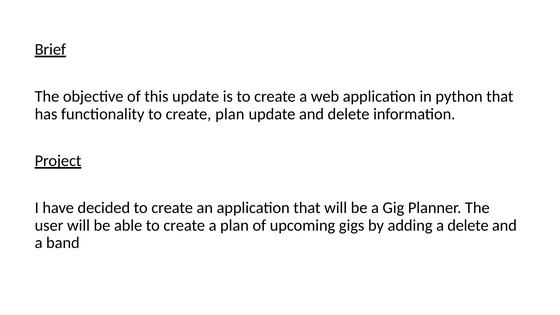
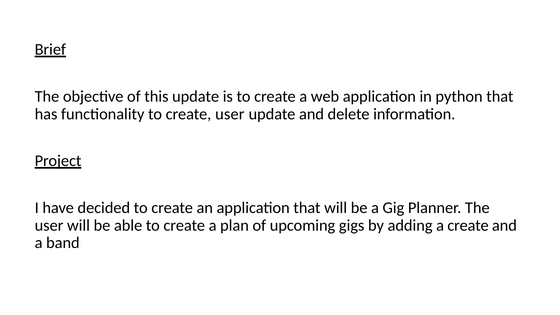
create plan: plan -> user
a delete: delete -> create
